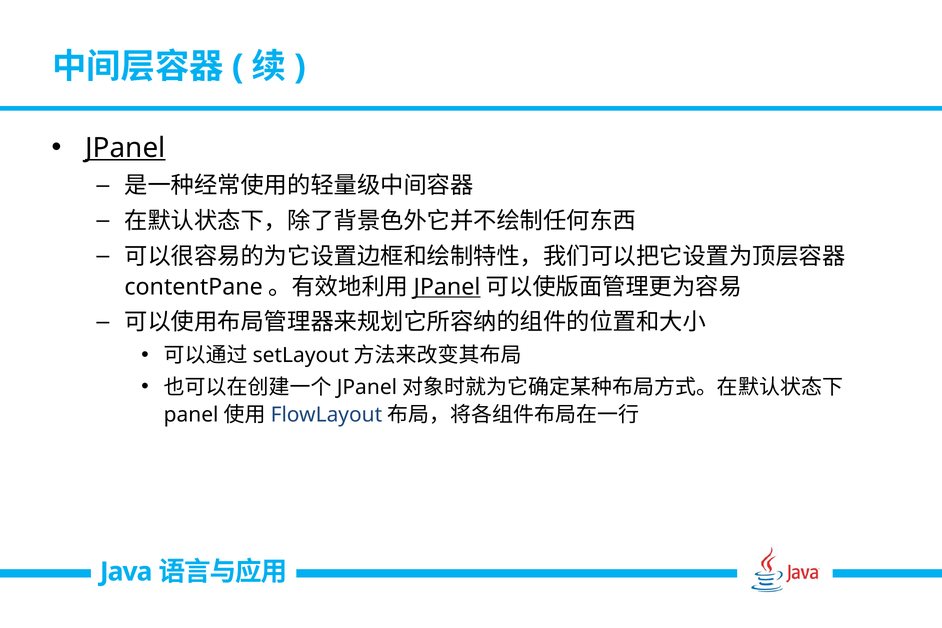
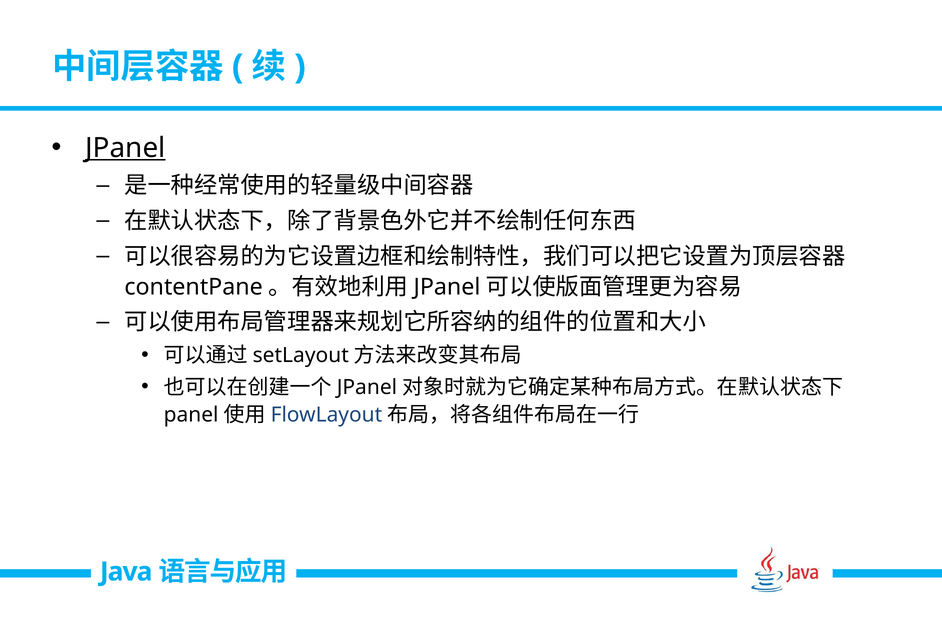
JPanel at (447, 287) underline: present -> none
